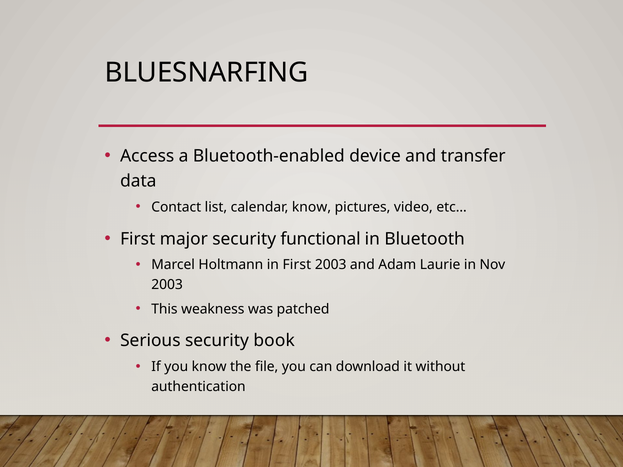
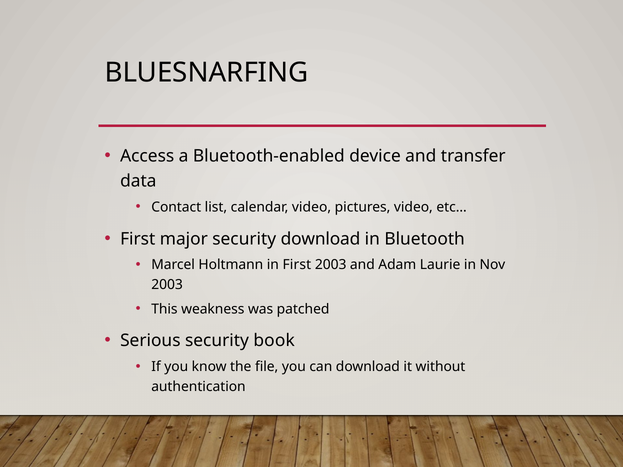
calendar know: know -> video
security functional: functional -> download
